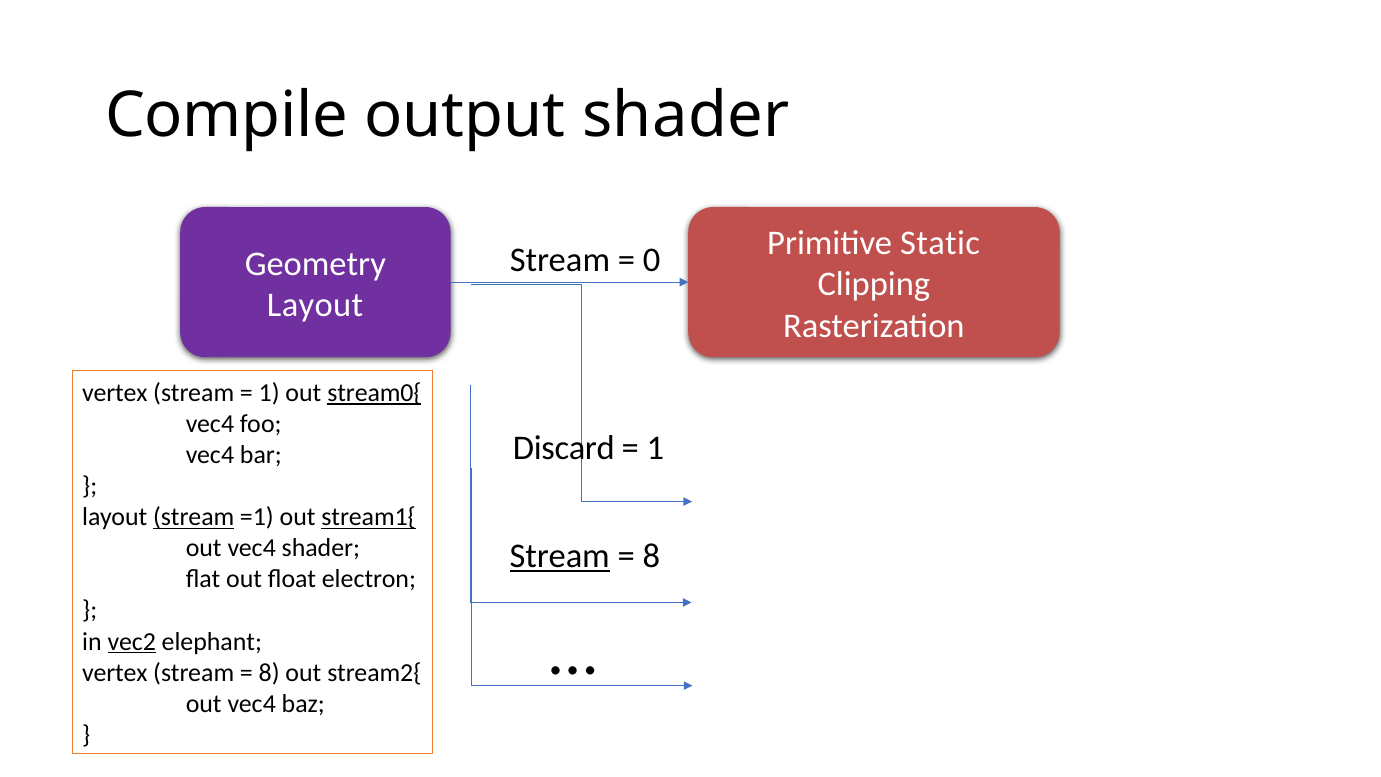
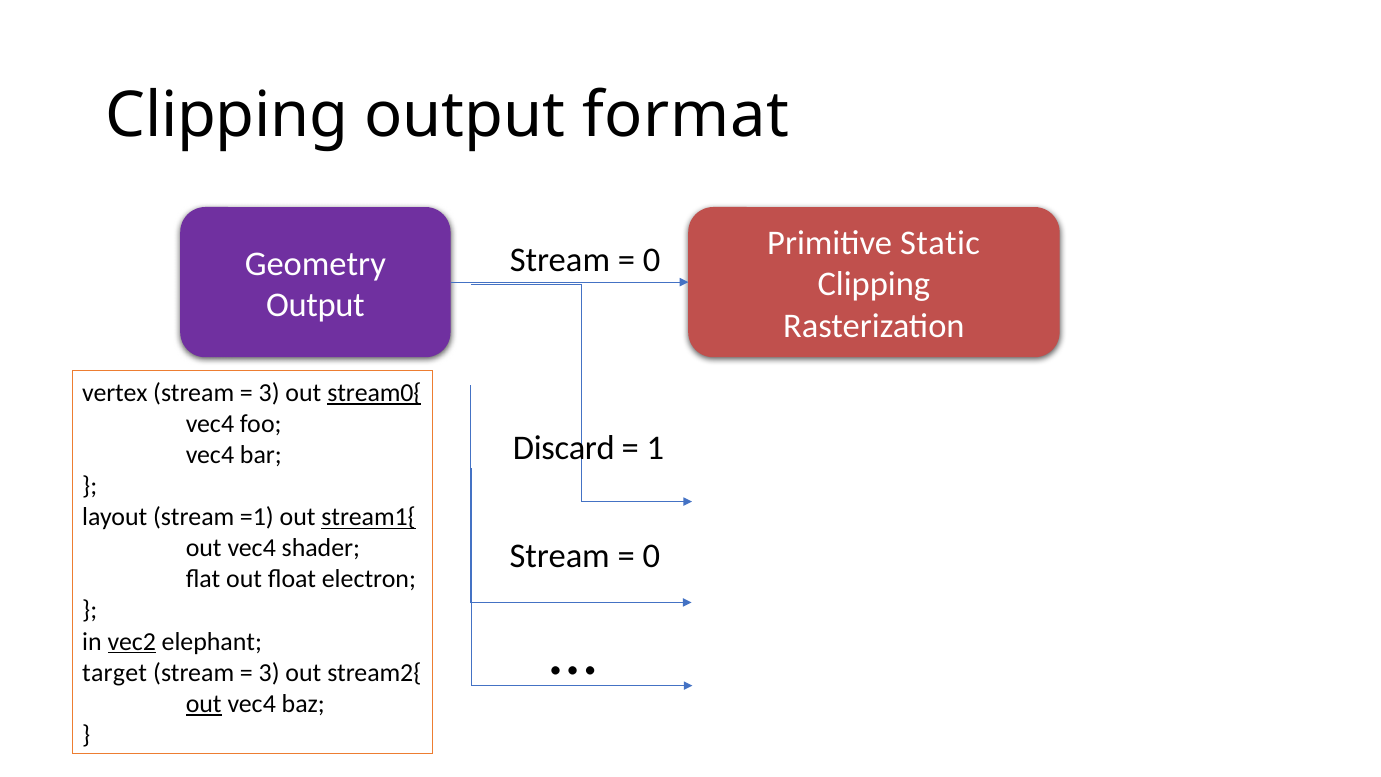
Compile at (227, 116): Compile -> Clipping
output shader: shader -> format
Layout at (315, 305): Layout -> Output
1 at (269, 393): 1 -> 3
stream at (194, 517) underline: present -> none
Stream at (560, 556) underline: present -> none
8 at (651, 556): 8 -> 0
vertex at (115, 672): vertex -> target
8 at (269, 672): 8 -> 3
out at (204, 703) underline: none -> present
